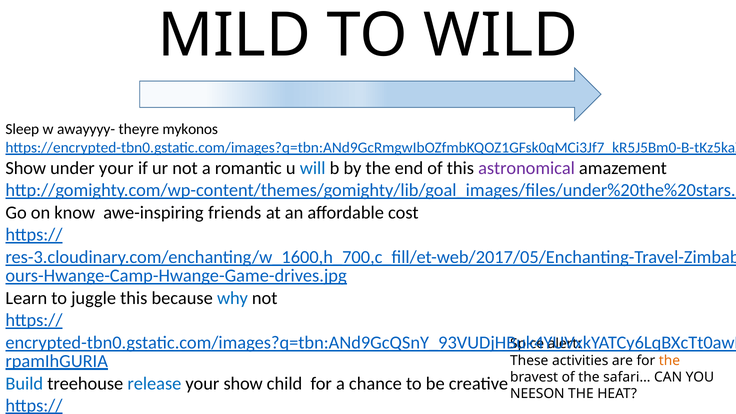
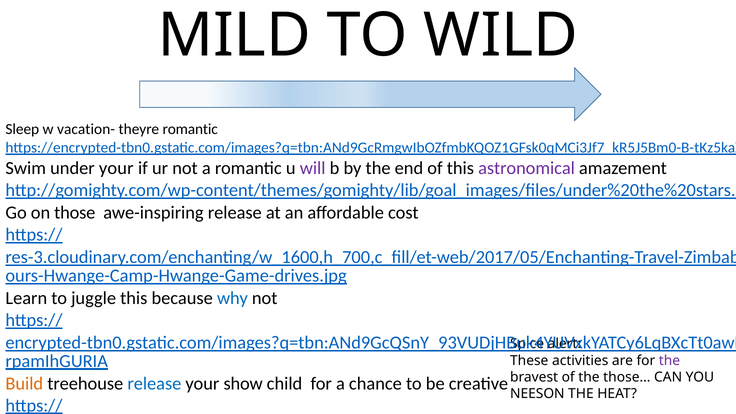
awayyyy-: awayyyy- -> vacation-
theyre mykonos: mykonos -> romantic
Show at (26, 168): Show -> Swim
will colour: blue -> purple
know: know -> those
awe-inspiring friends: friends -> release
the at (669, 360) colour: orange -> purple
safari…: safari… -> those…
Build colour: blue -> orange
